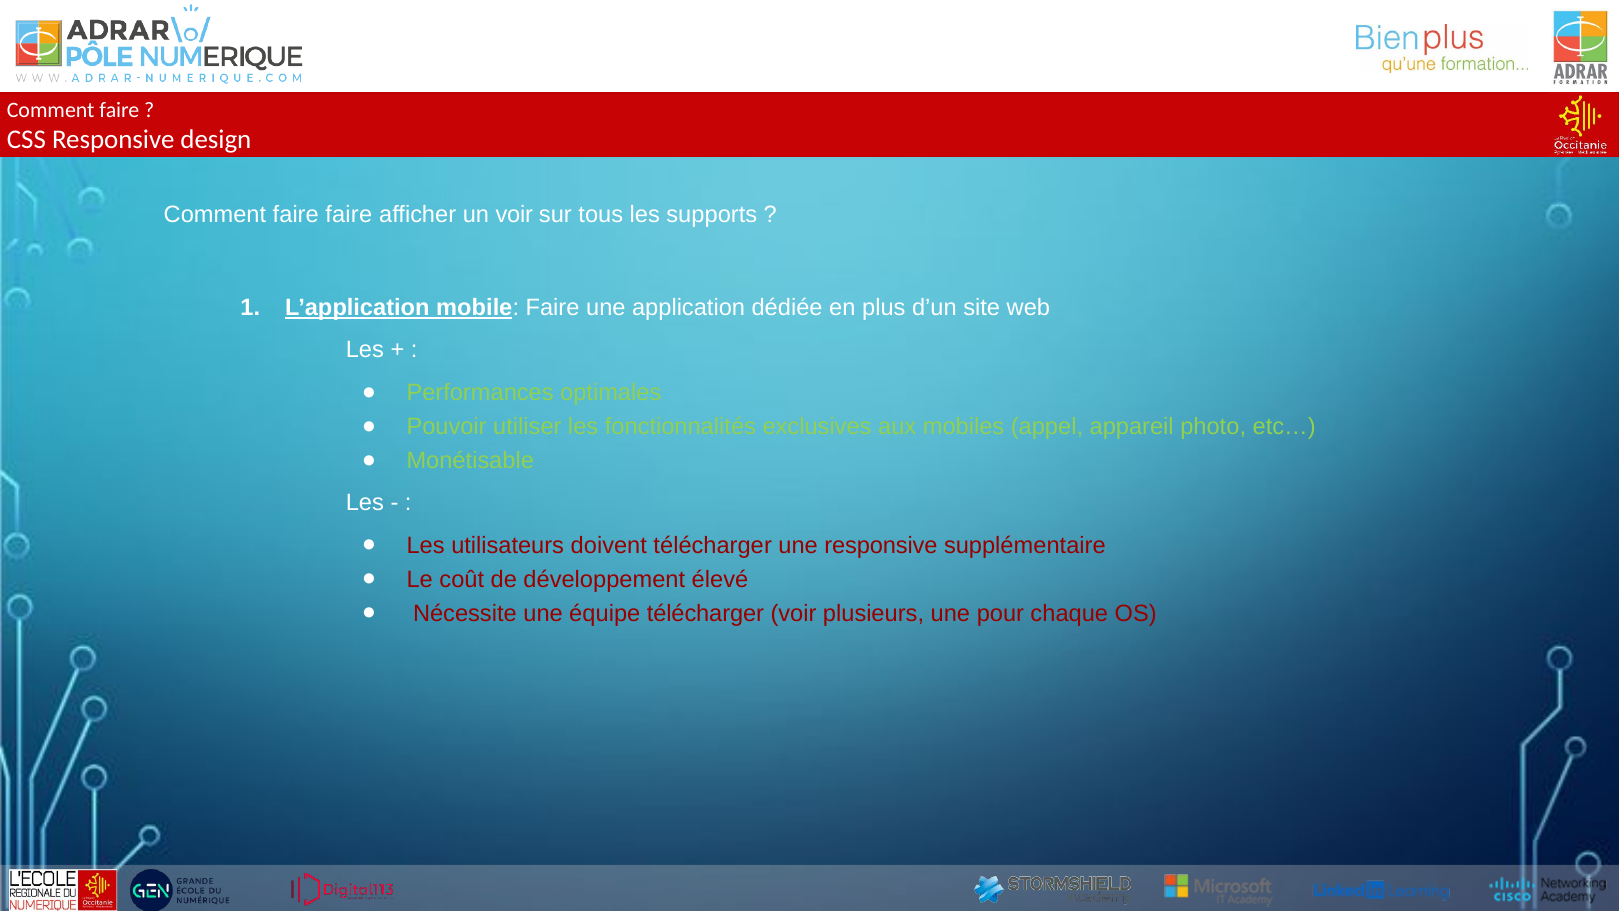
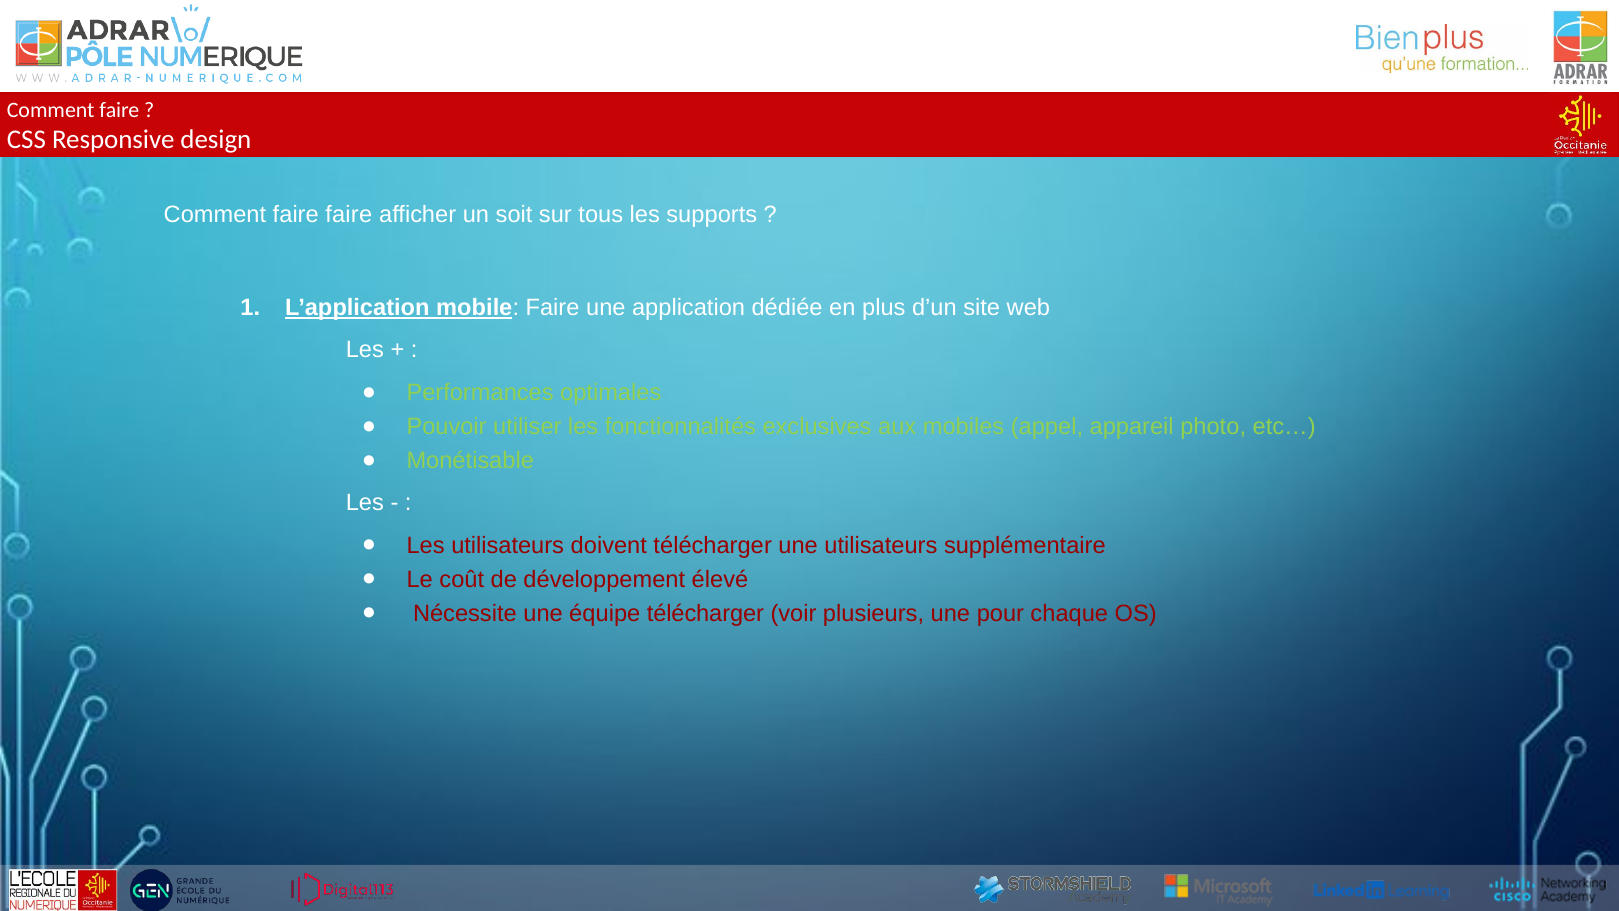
un voir: voir -> soit
une responsive: responsive -> utilisateurs
